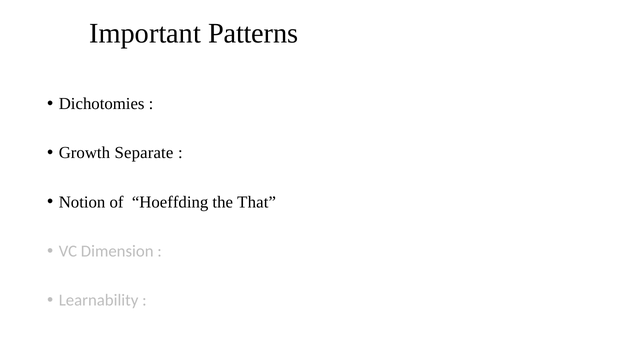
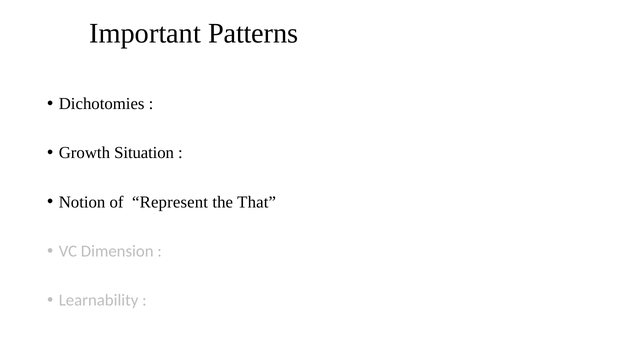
Separate: Separate -> Situation
Hoeffding: Hoeffding -> Represent
